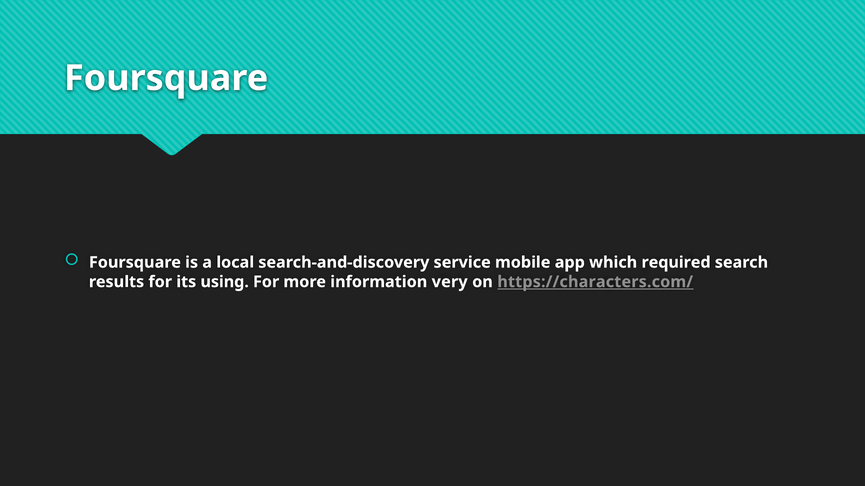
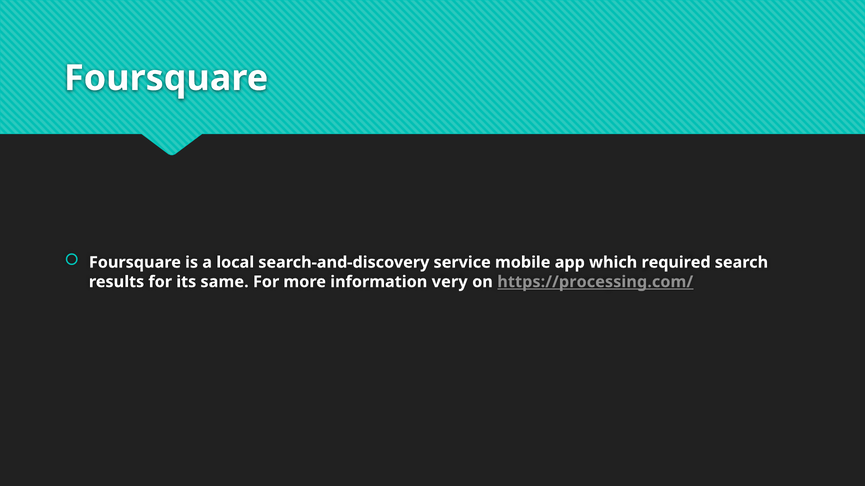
using: using -> same
https://characters.com/: https://characters.com/ -> https://processing.com/
